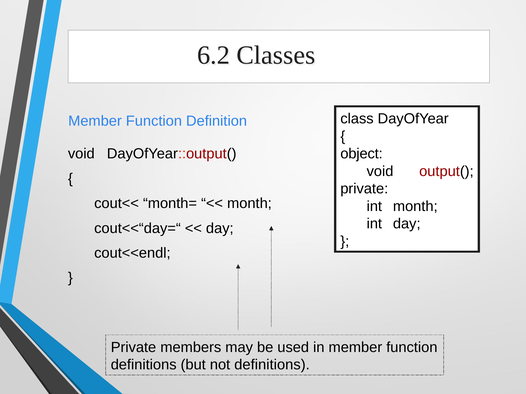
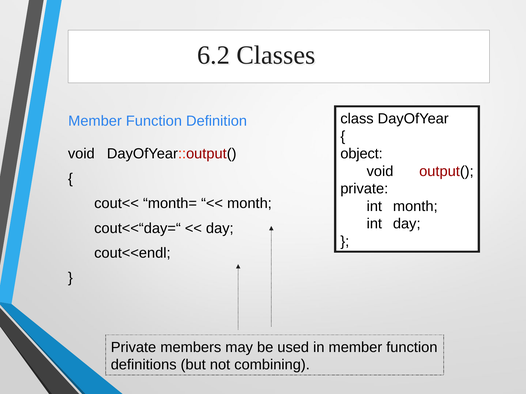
not definitions: definitions -> combining
